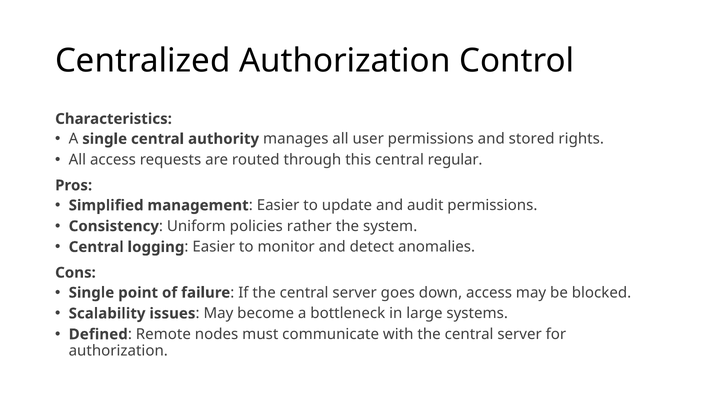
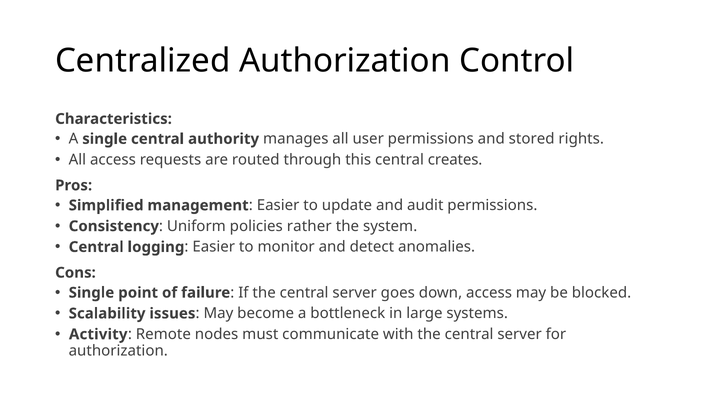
regular: regular -> creates
Defined: Defined -> Activity
